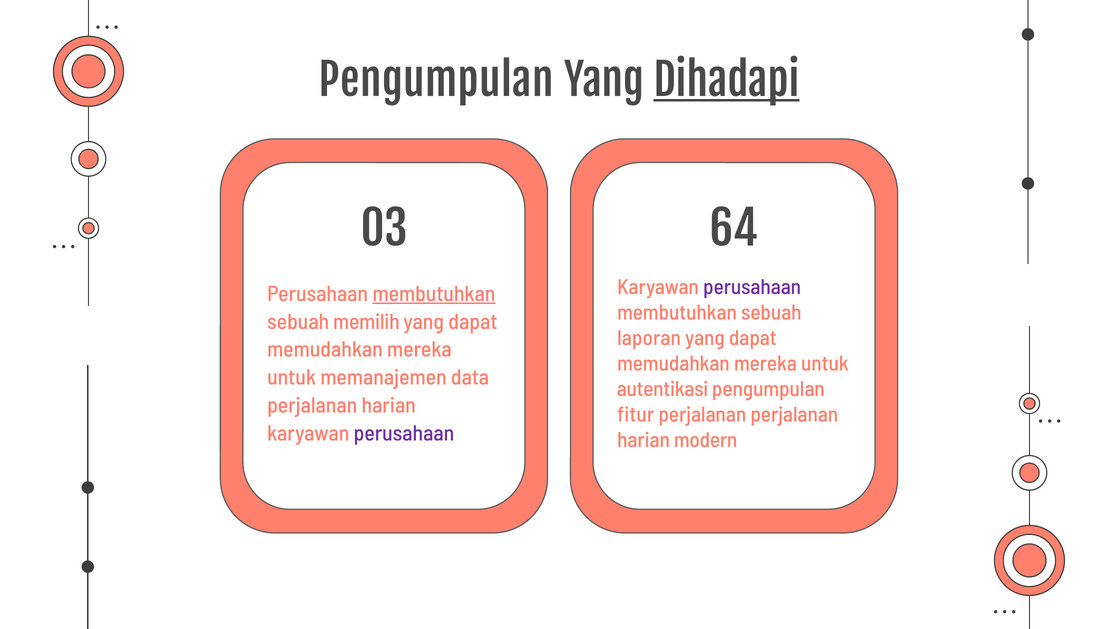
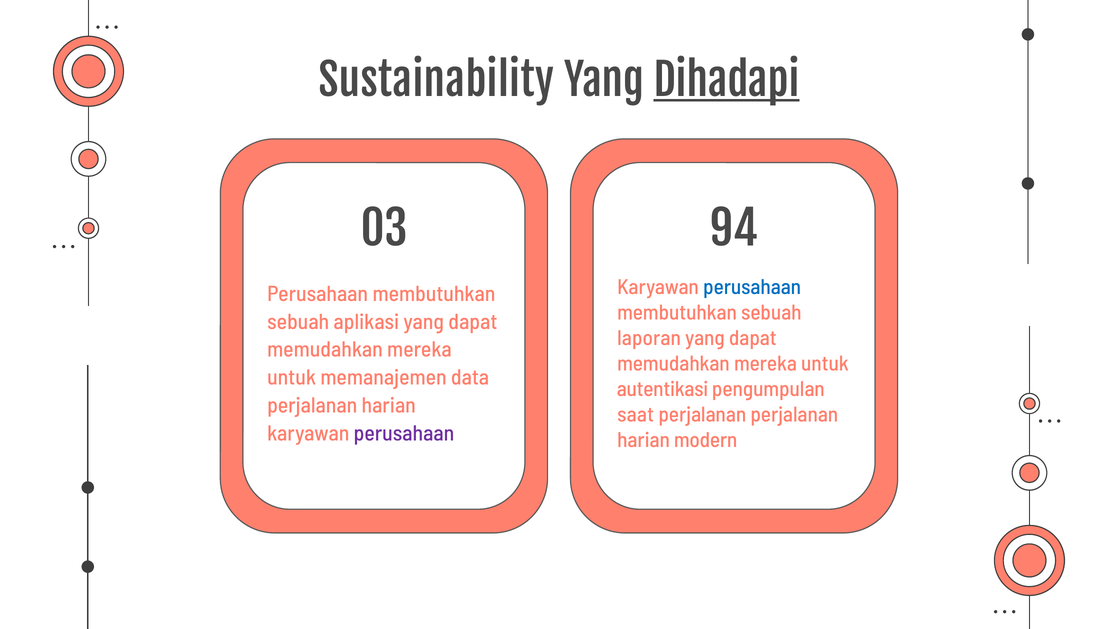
Pengumpulan at (436, 82): Pengumpulan -> Sustainability
64: 64 -> 94
perusahaan at (752, 287) colour: purple -> blue
membutuhkan at (434, 294) underline: present -> none
memilih: memilih -> aplikasi
fitur: fitur -> saat
